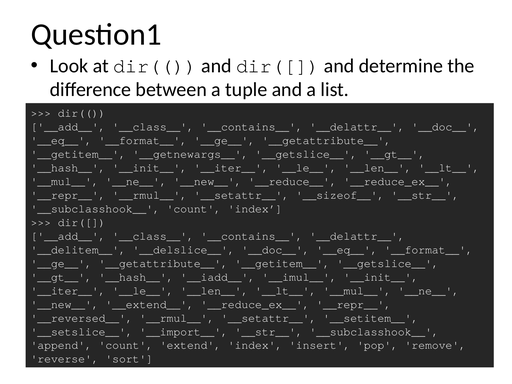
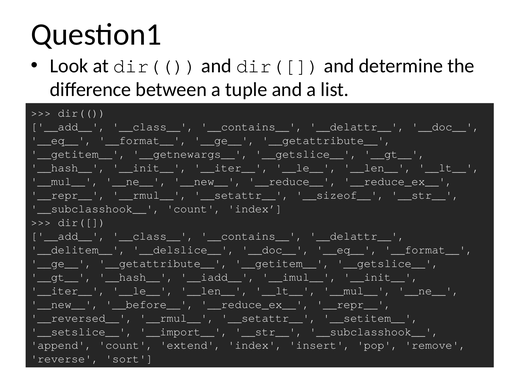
__extend__: __extend__ -> __before__
